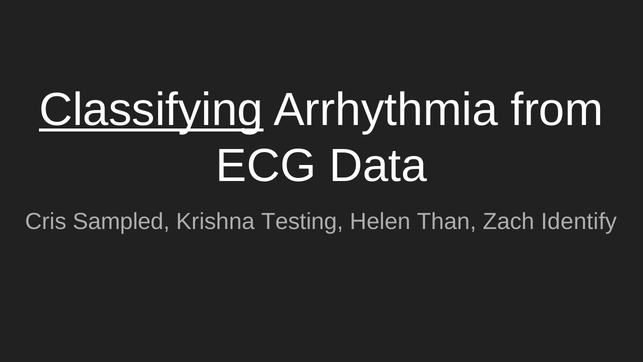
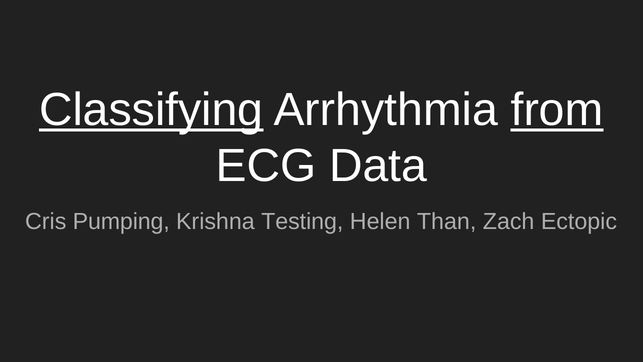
from underline: none -> present
Sampled: Sampled -> Pumping
Identify: Identify -> Ectopic
